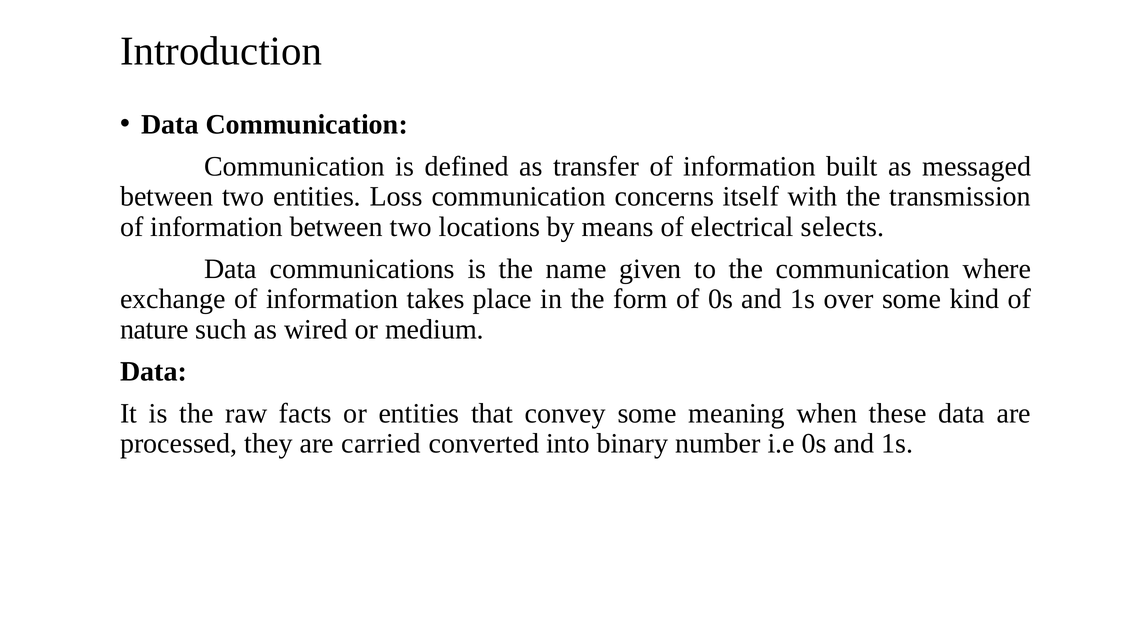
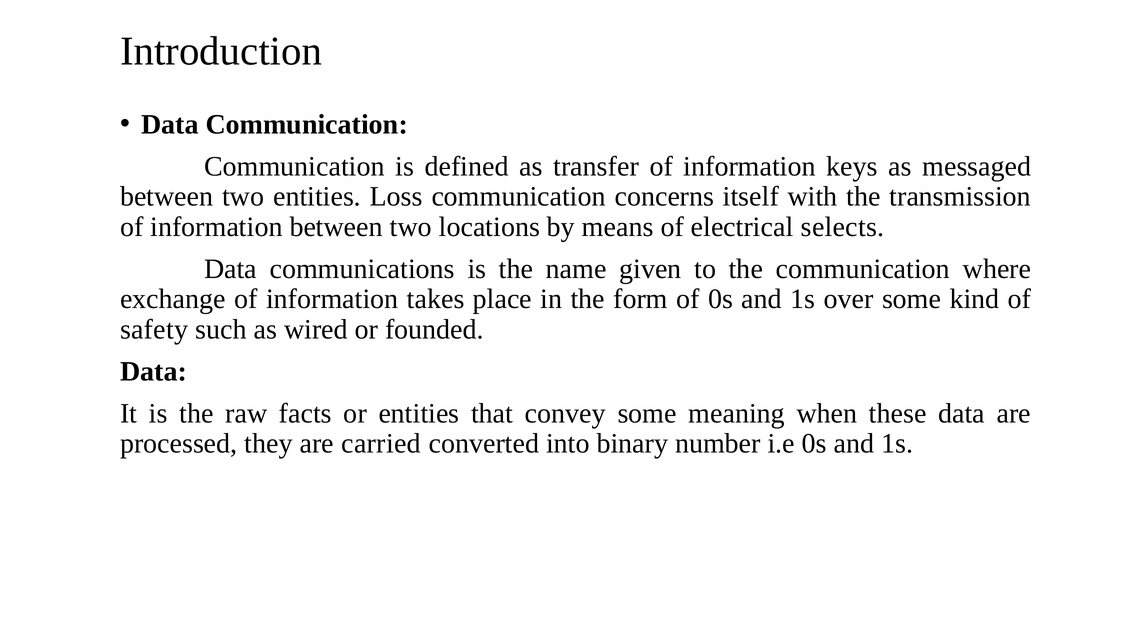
built: built -> keys
nature: nature -> safety
medium: medium -> founded
